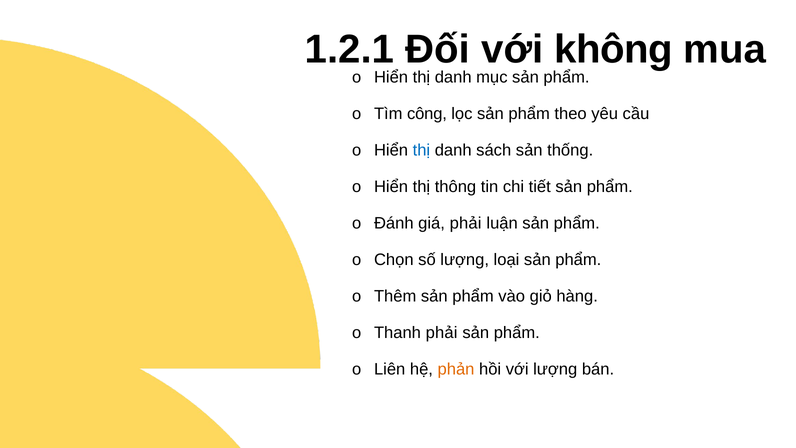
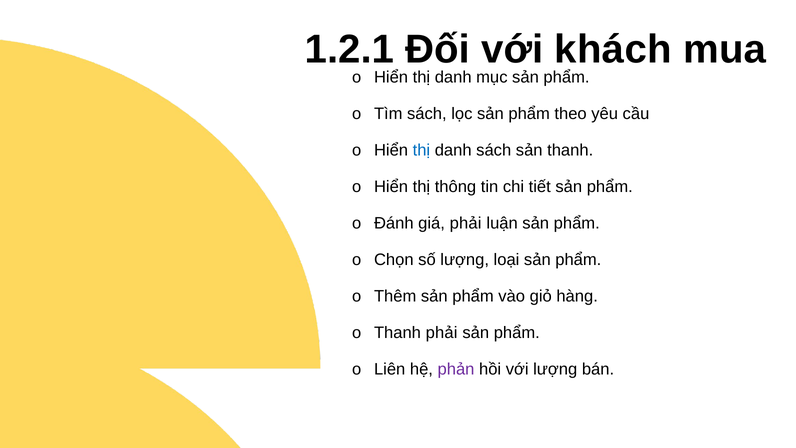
không: không -> khách
Tìm công: công -> sách
sản thống: thống -> thanh
phản colour: orange -> purple
